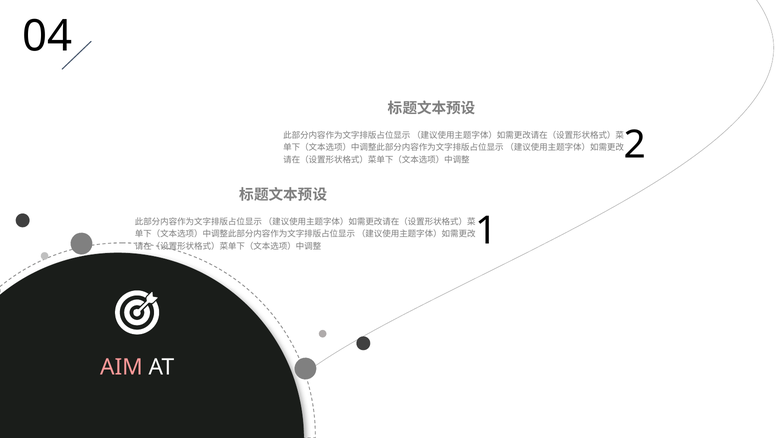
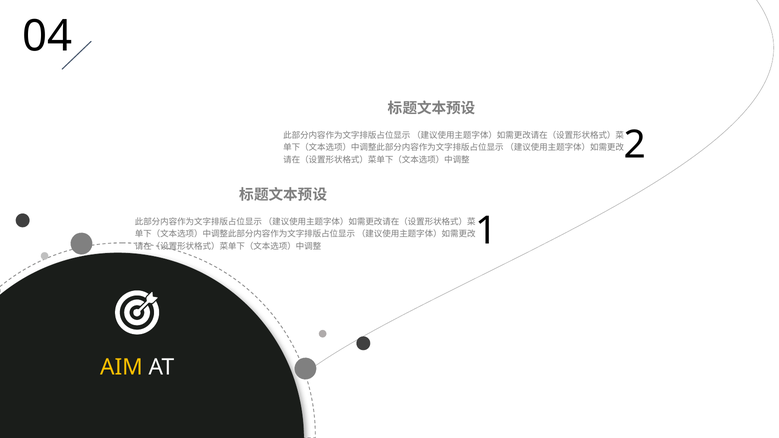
AIM colour: pink -> yellow
